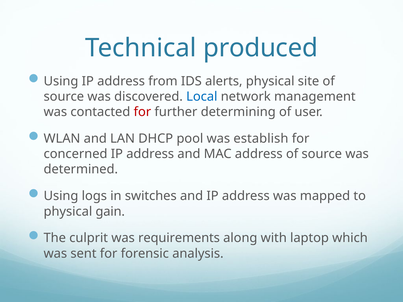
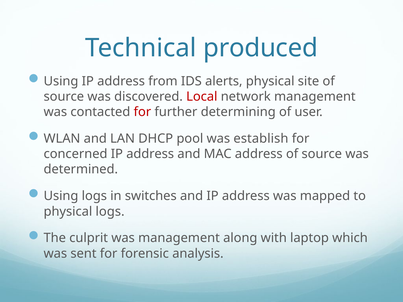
Local colour: blue -> red
physical gain: gain -> logs
was requirements: requirements -> management
